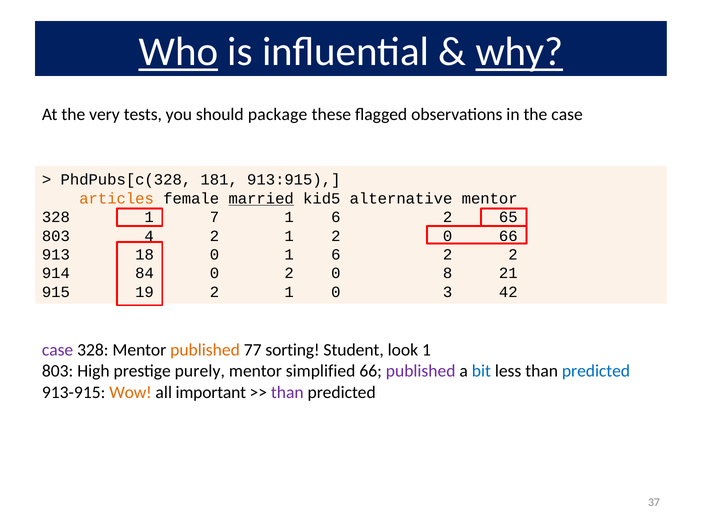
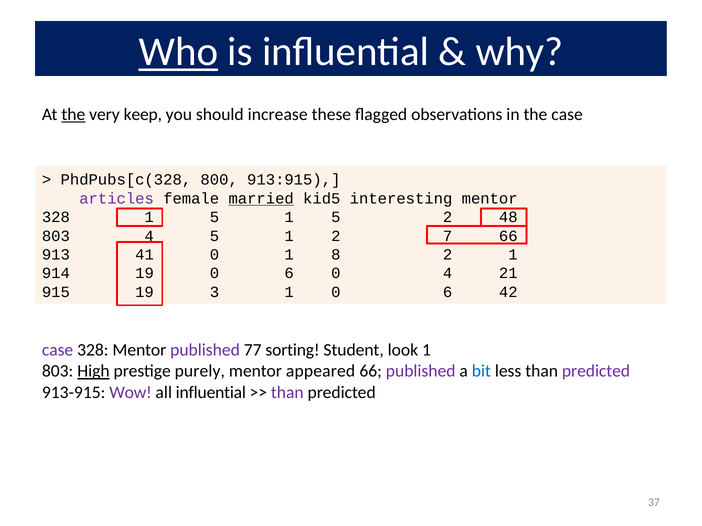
why underline: present -> none
the at (73, 115) underline: none -> present
tests: tests -> keep
package: package -> increase
181: 181 -> 800
articles colour: orange -> purple
alternative: alternative -> interesting
328 1 7: 7 -> 5
6 at (336, 217): 6 -> 5
65: 65 -> 48
4 2: 2 -> 5
1 2 0: 0 -> 7
18: 18 -> 41
0 1 6: 6 -> 8
2 2: 2 -> 1
914 84: 84 -> 19
2 at (289, 274): 2 -> 6
0 8: 8 -> 4
19 2: 2 -> 3
1 0 3: 3 -> 6
published at (205, 350) colour: orange -> purple
High underline: none -> present
simplified: simplified -> appeared
predicted at (596, 372) colour: blue -> purple
Wow colour: orange -> purple
all important: important -> influential
